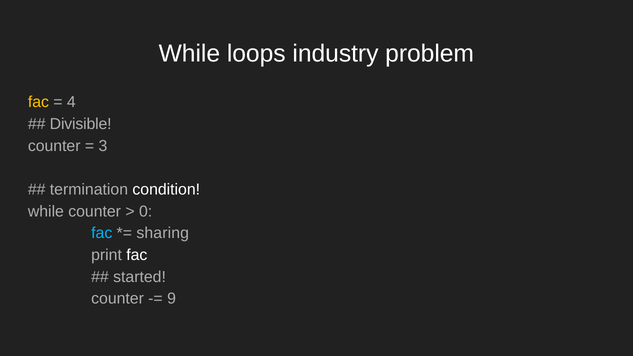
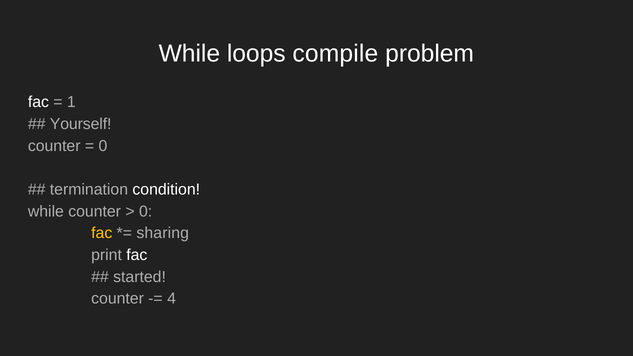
industry: industry -> compile
fac at (38, 102) colour: yellow -> white
4: 4 -> 1
Divisible: Divisible -> Yourself
3 at (103, 146): 3 -> 0
fac at (102, 233) colour: light blue -> yellow
9: 9 -> 4
